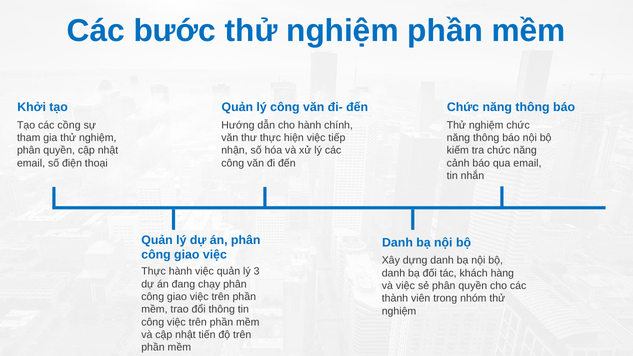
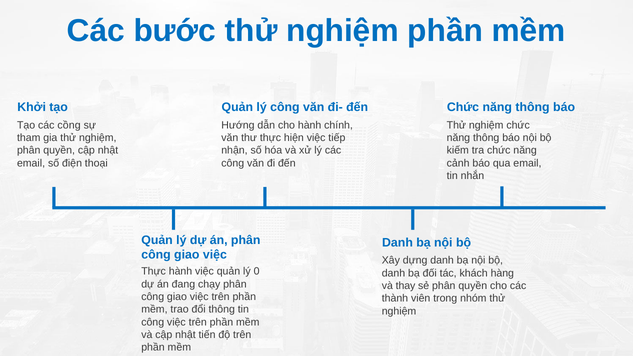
3: 3 -> 0
và việc: việc -> thay
